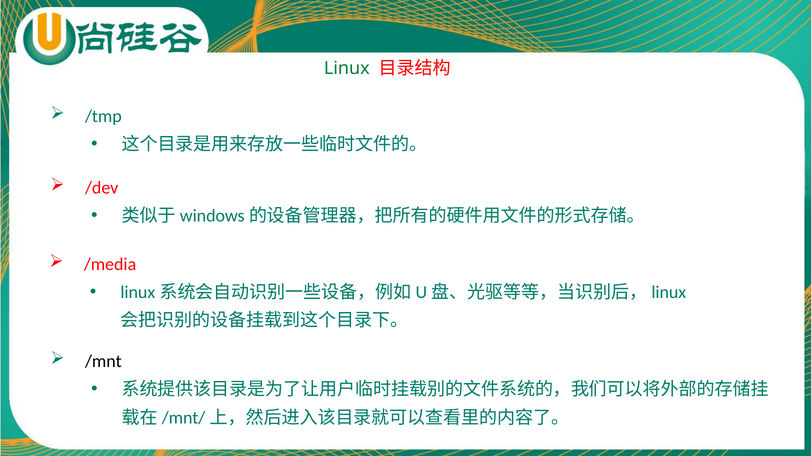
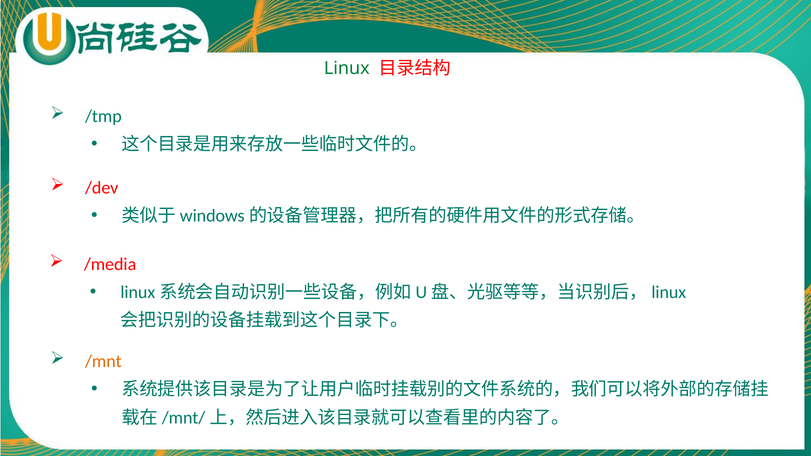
/mnt colour: black -> orange
